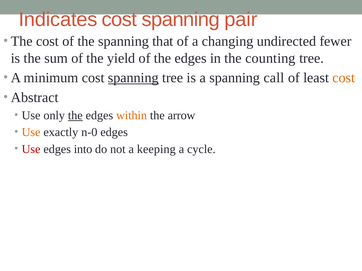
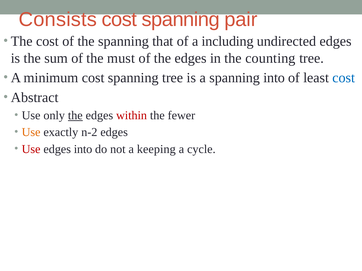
Indicates: Indicates -> Consists
changing: changing -> including
undirected fewer: fewer -> edges
yield: yield -> must
spanning at (133, 78) underline: present -> none
spanning call: call -> into
cost at (344, 78) colour: orange -> blue
within colour: orange -> red
arrow: arrow -> fewer
n-0: n-0 -> n-2
